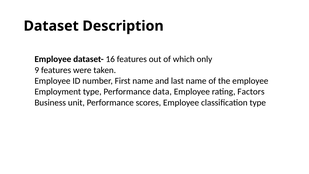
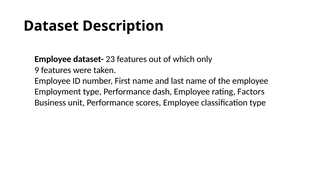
16: 16 -> 23
data: data -> dash
